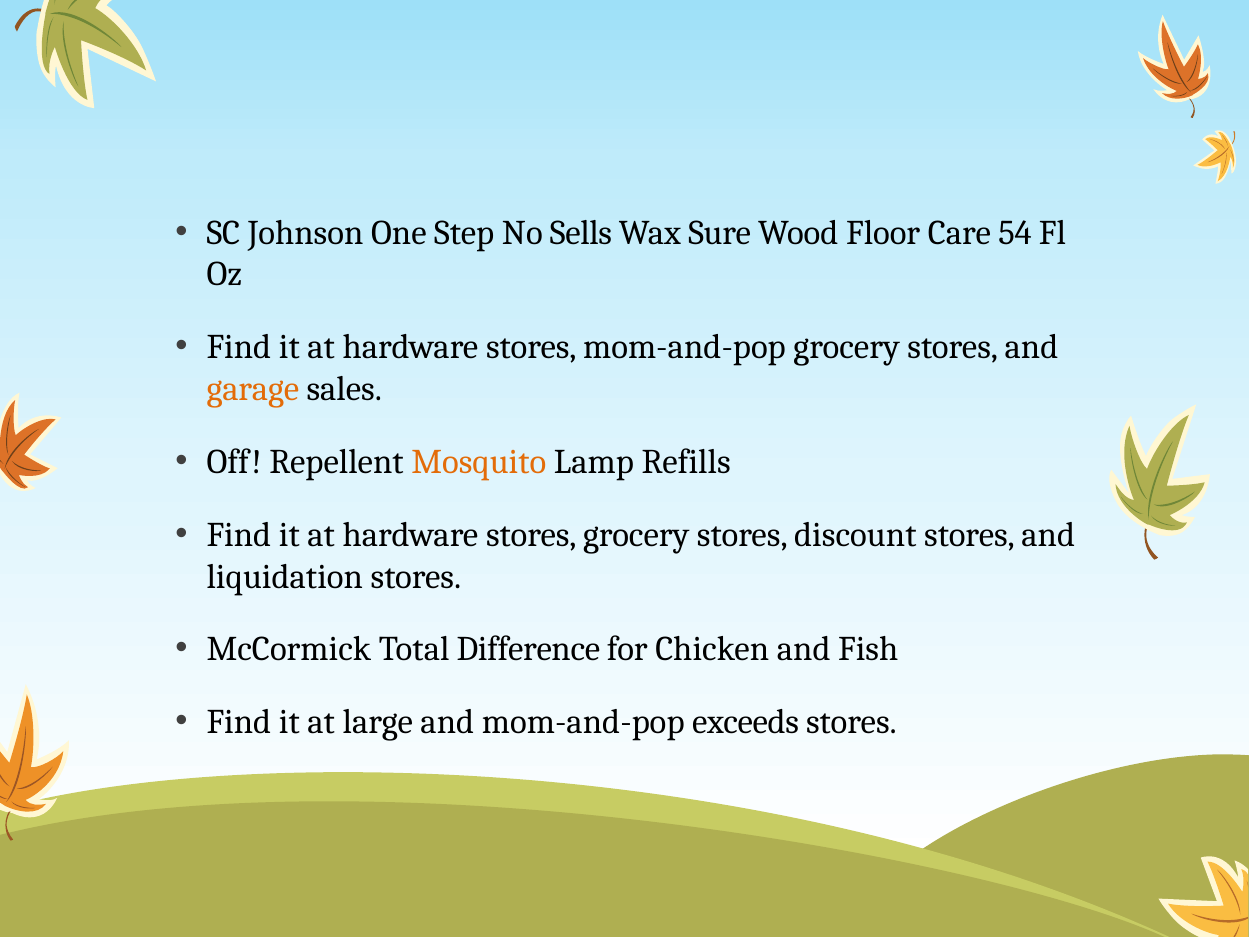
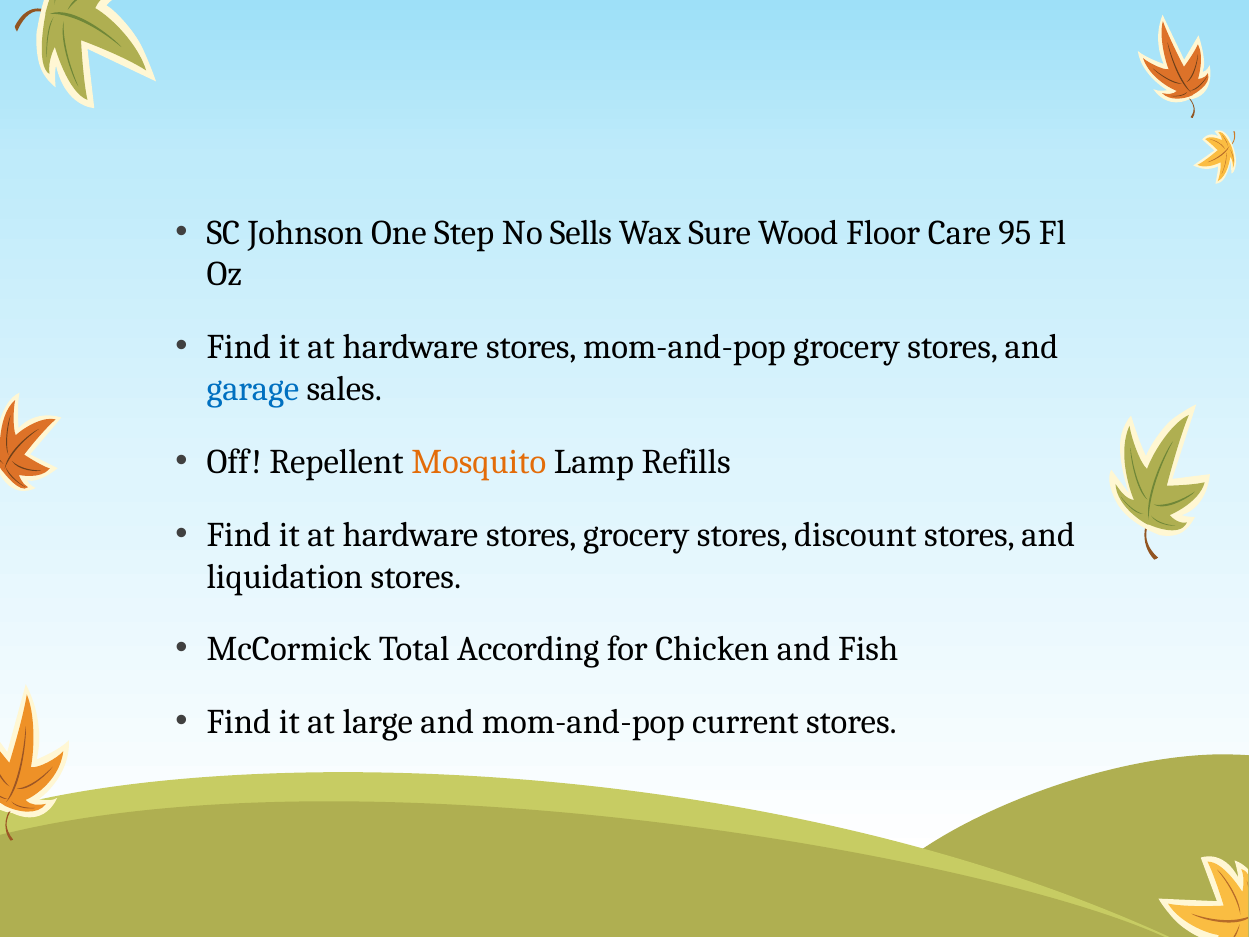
54: 54 -> 95
garage colour: orange -> blue
Difference: Difference -> According
exceeds: exceeds -> current
